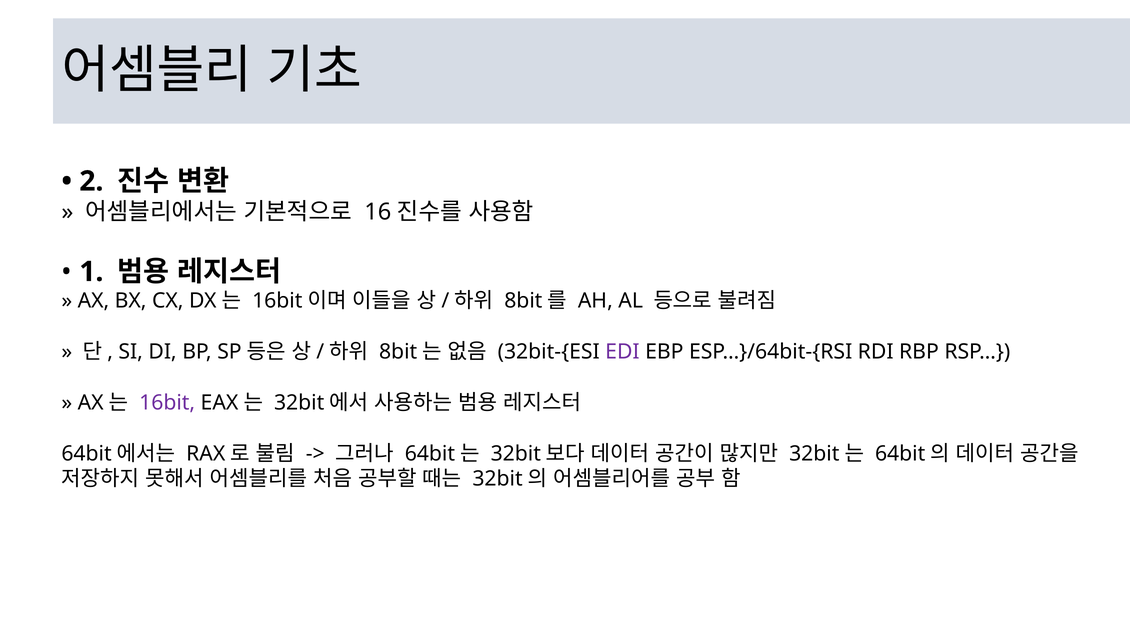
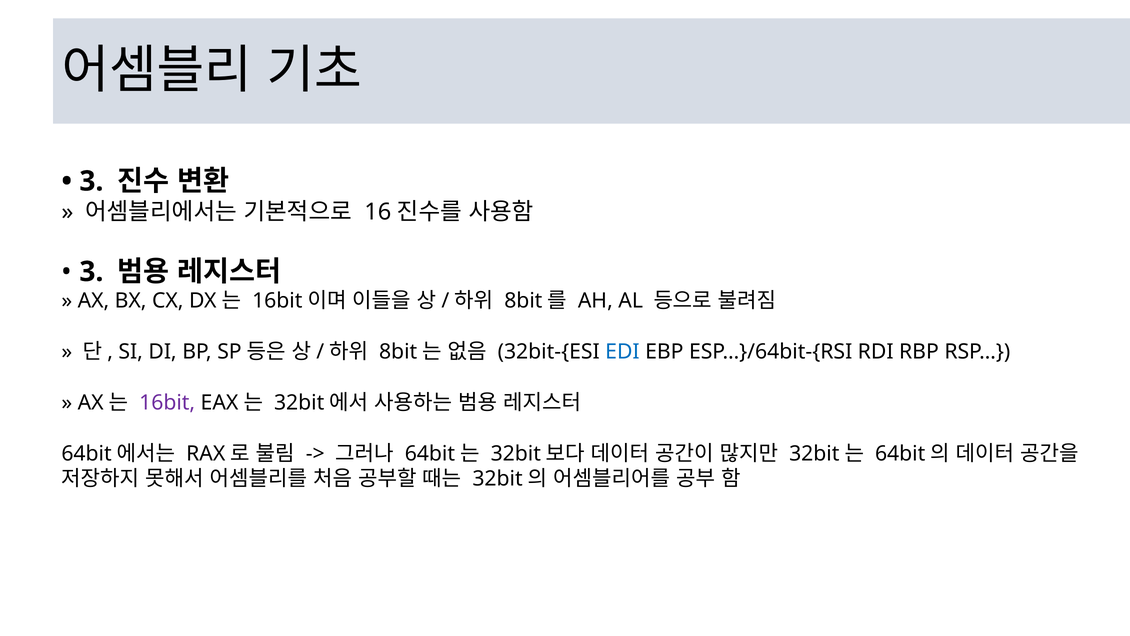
2 at (91, 181): 2 -> 3
1 at (91, 272): 1 -> 3
EDI colour: purple -> blue
